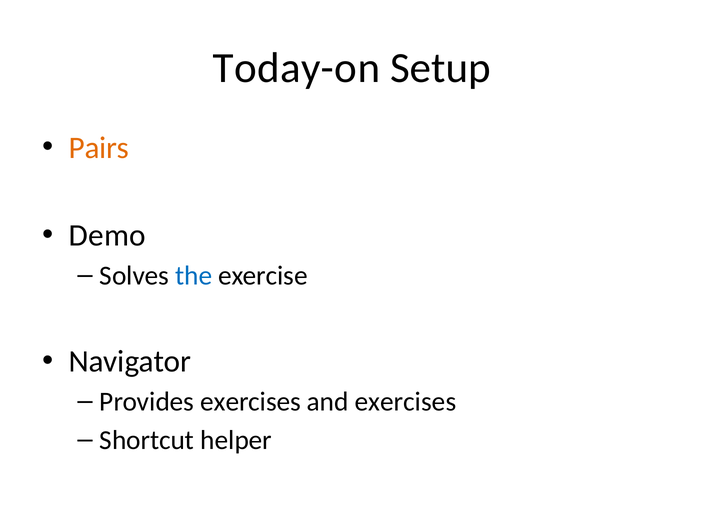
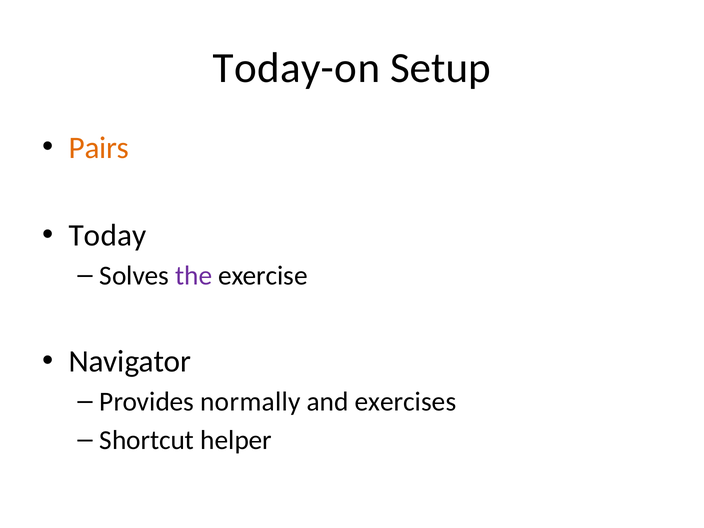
Demo: Demo -> Today
the colour: blue -> purple
Provides exercises: exercises -> normally
